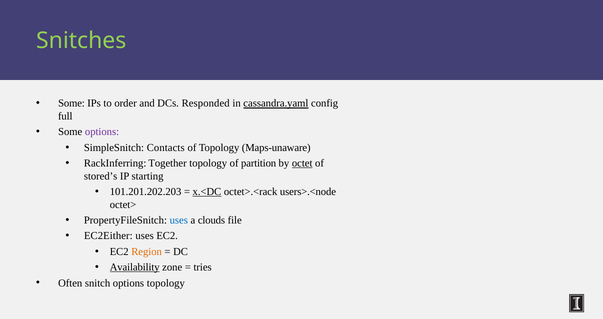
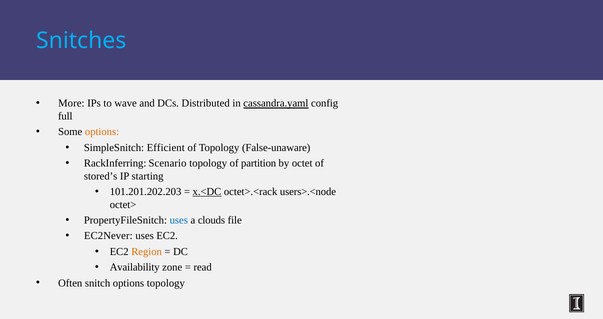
Snitches colour: light green -> light blue
Some at (71, 103): Some -> More
order: order -> wave
Responded: Responded -> Distributed
options at (102, 132) colour: purple -> orange
Contacts: Contacts -> Efficient
Maps-unaware: Maps-unaware -> False-unaware
Together: Together -> Scenario
octet underline: present -> none
EC2Either: EC2Either -> EC2Never
Availability underline: present -> none
tries: tries -> read
